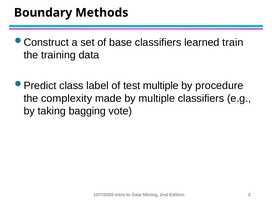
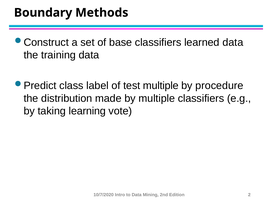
learned train: train -> data
complexity: complexity -> distribution
bagging: bagging -> learning
